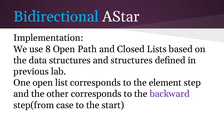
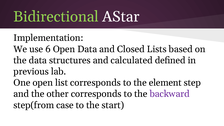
Bidirectional colour: light blue -> light green
8: 8 -> 6
Open Path: Path -> Data
and structures: structures -> calculated
